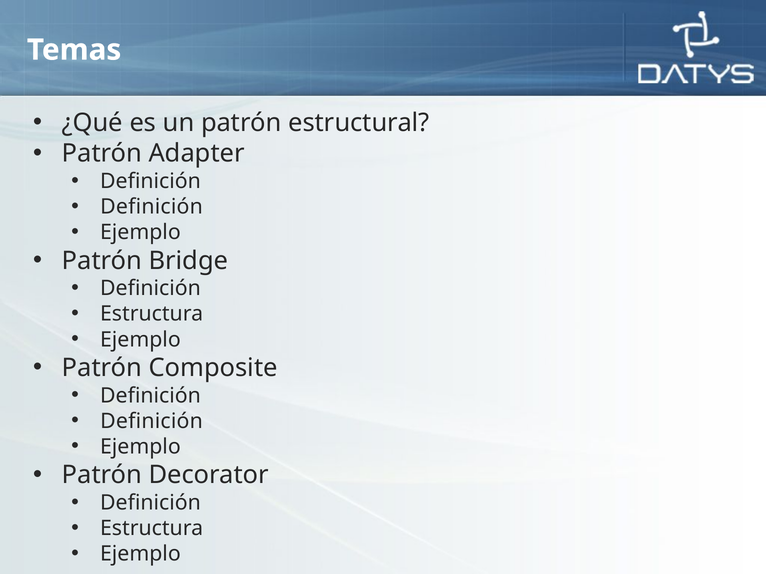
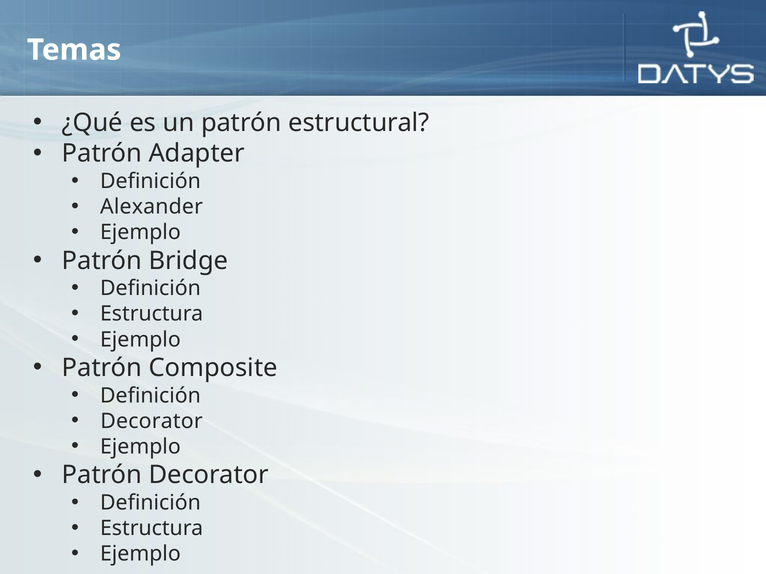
Definición at (152, 207): Definición -> Alexander
Definición at (152, 422): Definición -> Decorator
